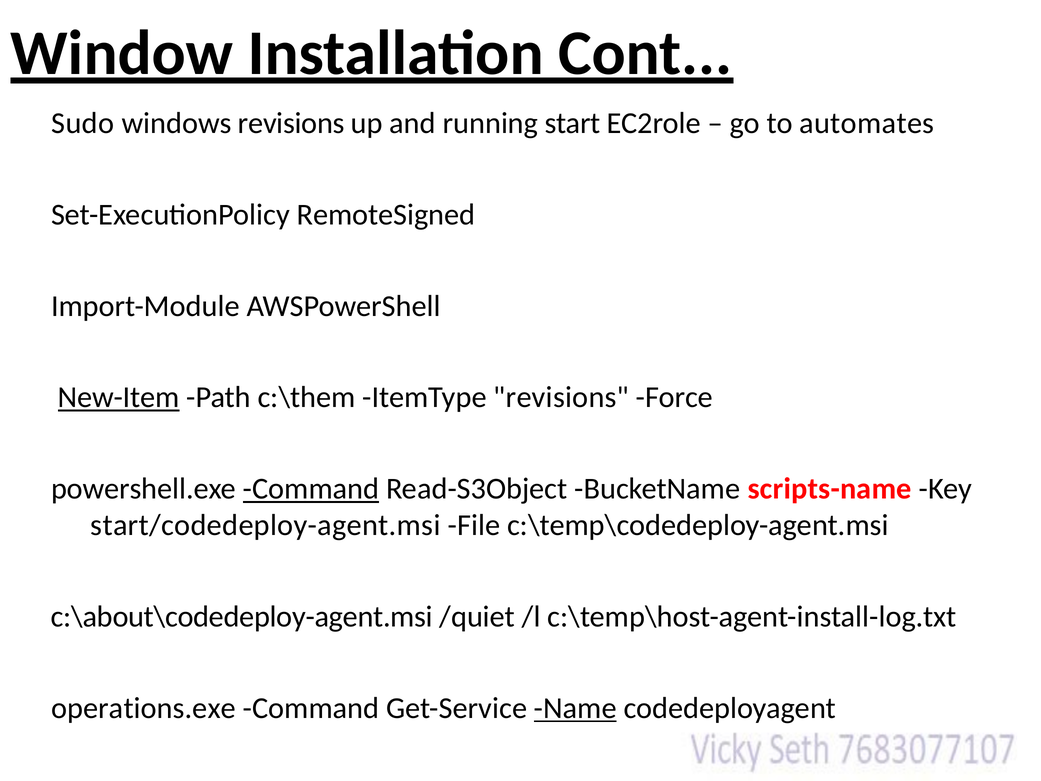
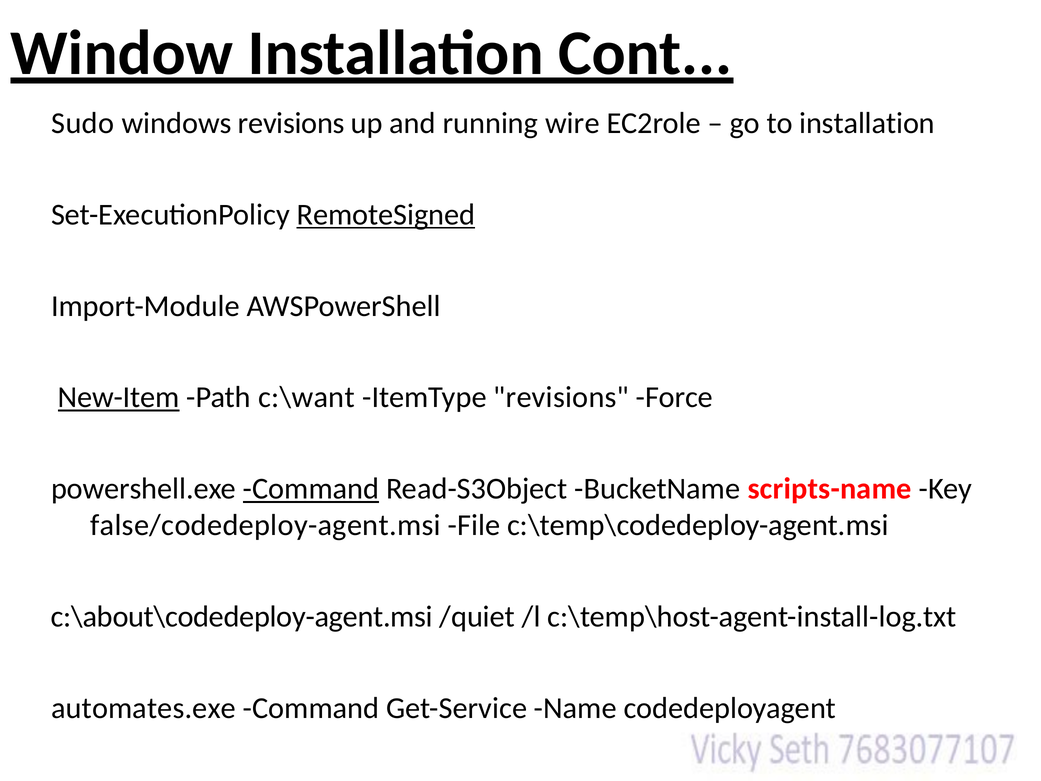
start: start -> wire
to automates: automates -> installation
RemoteSigned underline: none -> present
c:\them: c:\them -> c:\want
start/codedeploy-agent.msi: start/codedeploy-agent.msi -> false/codedeploy-agent.msi
operations.exe: operations.exe -> automates.exe
Name underline: present -> none
